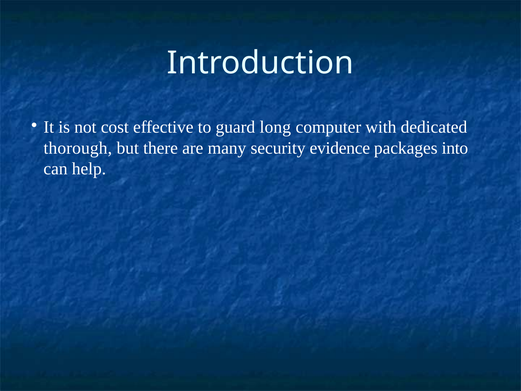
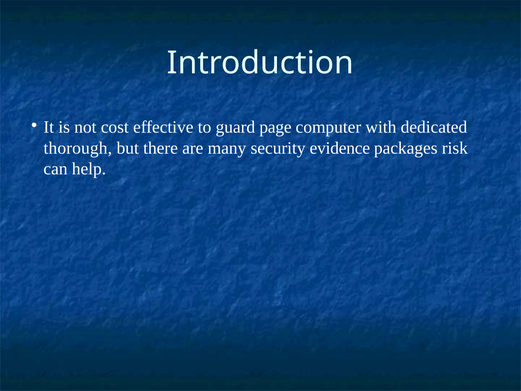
long: long -> page
into: into -> risk
